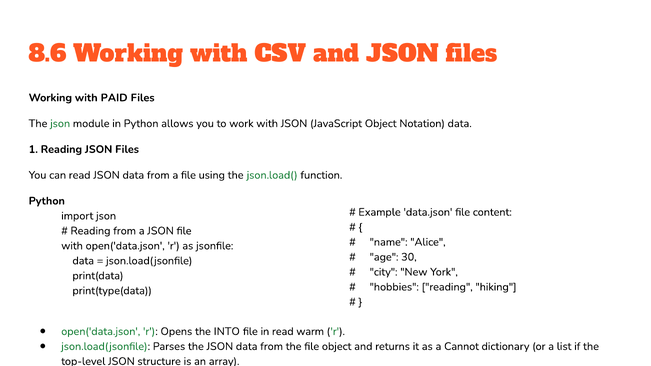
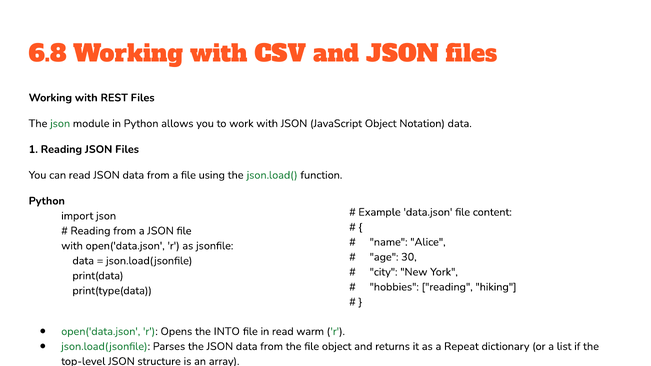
8.6: 8.6 -> 6.8
PAID: PAID -> REST
Cannot: Cannot -> Repeat
